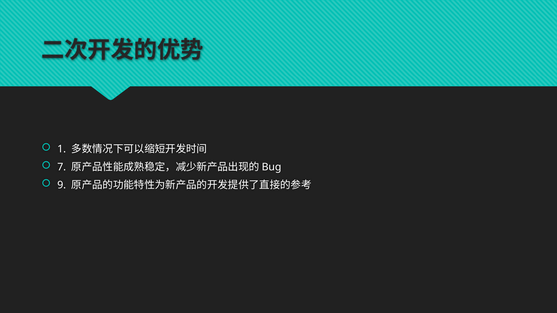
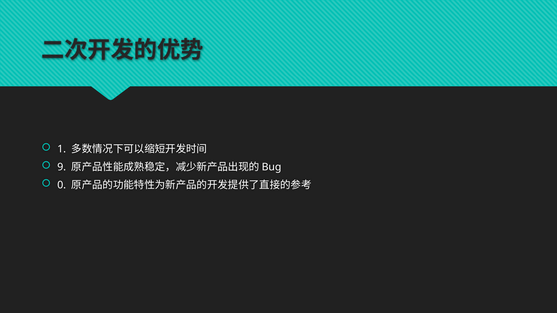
7: 7 -> 9
9: 9 -> 0
